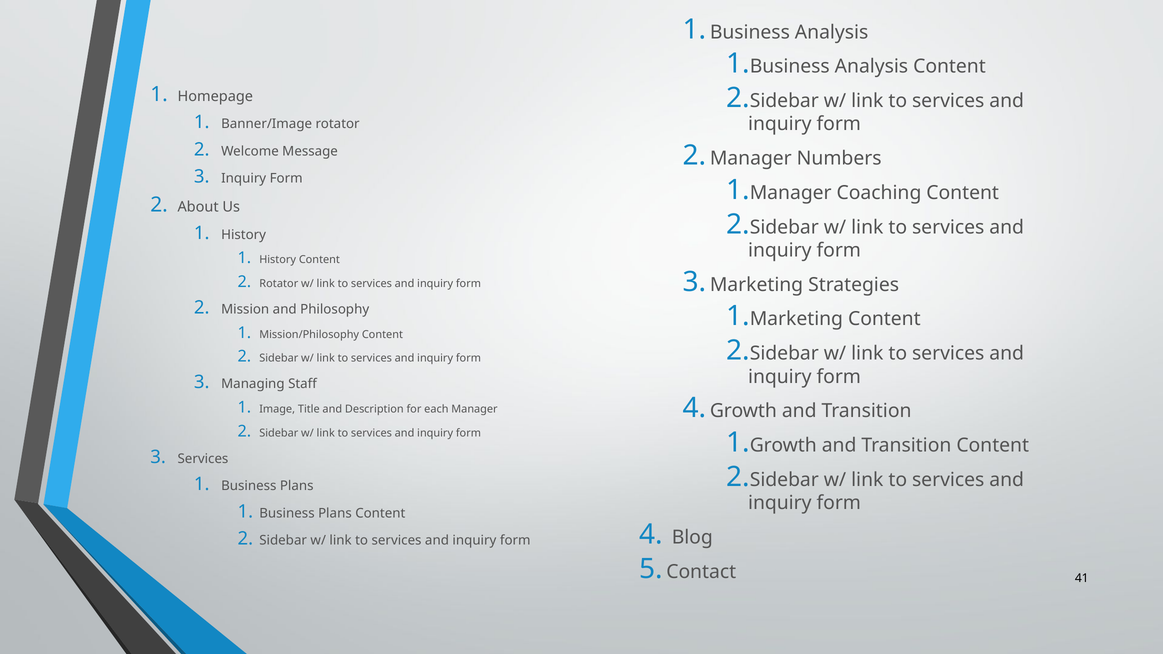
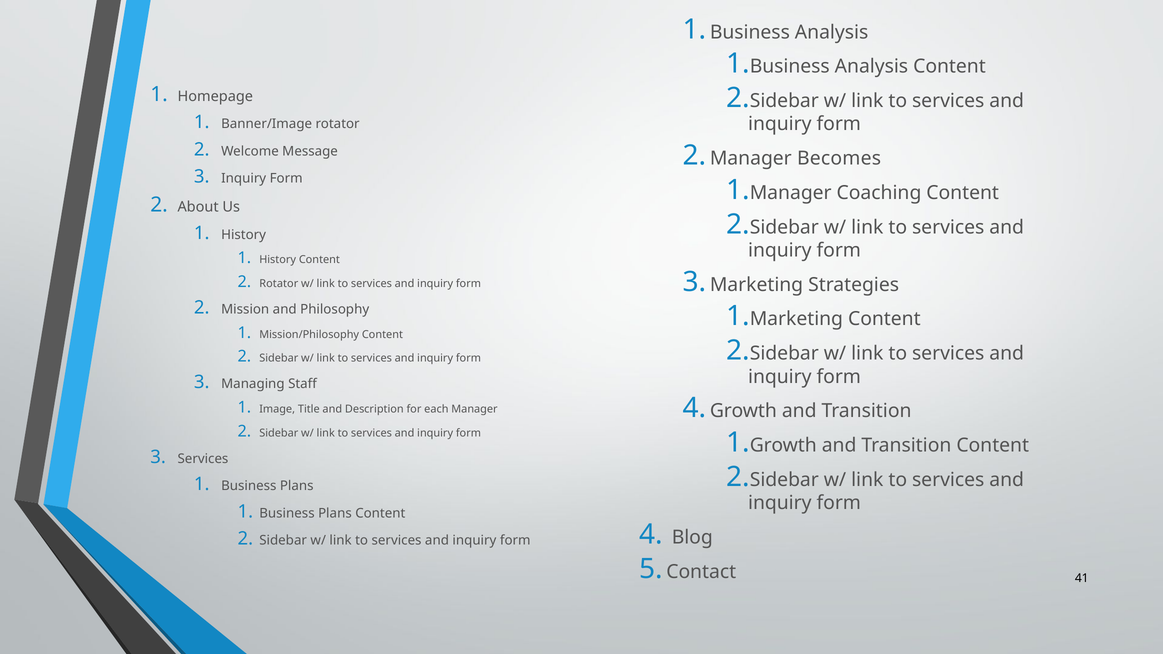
Numbers: Numbers -> Becomes
